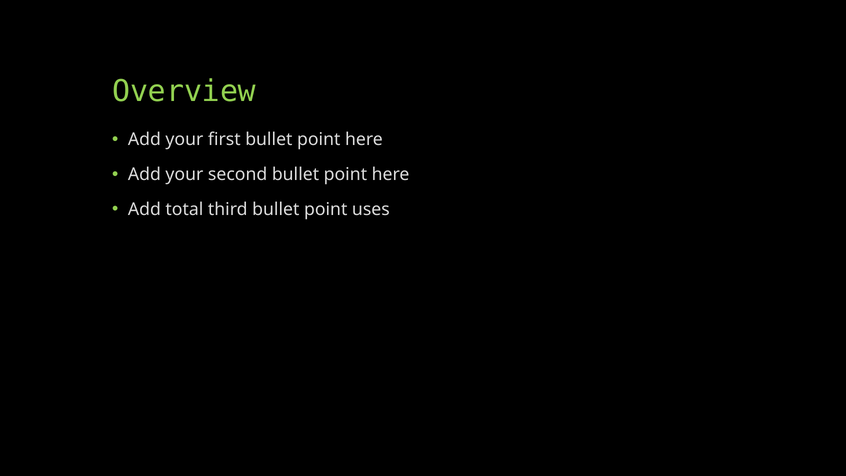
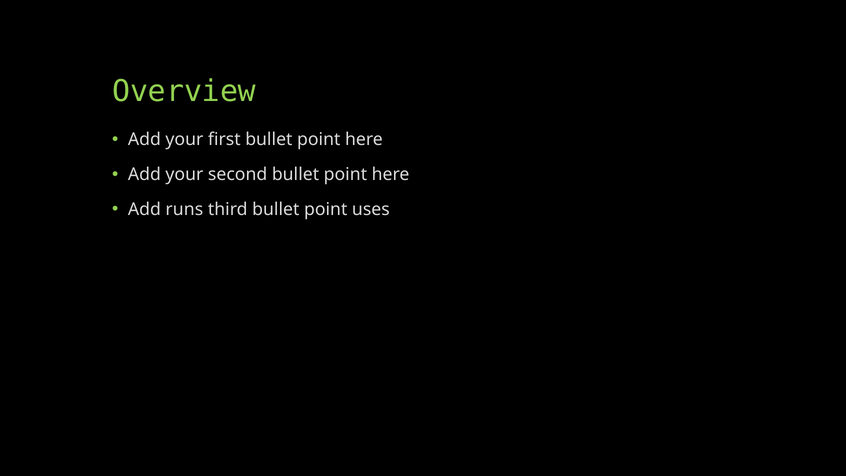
total: total -> runs
